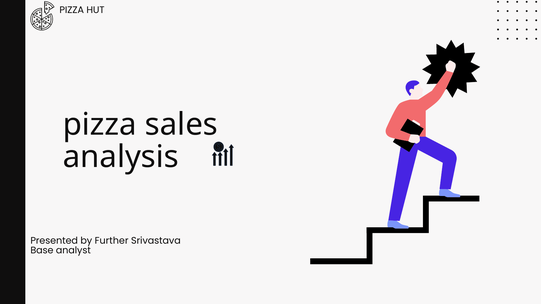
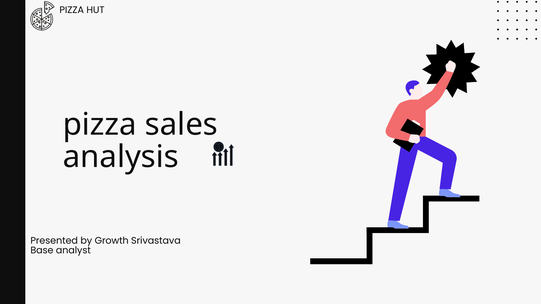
Further: Further -> Growth
